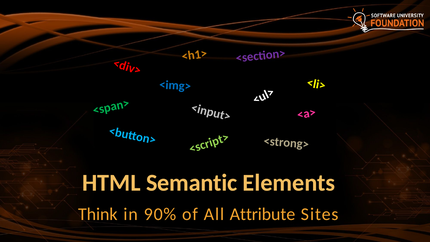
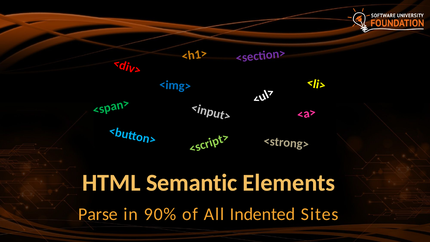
Think: Think -> Parse
Attribute: Attribute -> Indented
